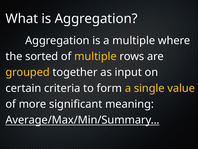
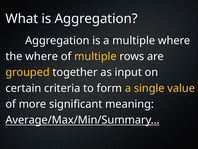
the sorted: sorted -> where
